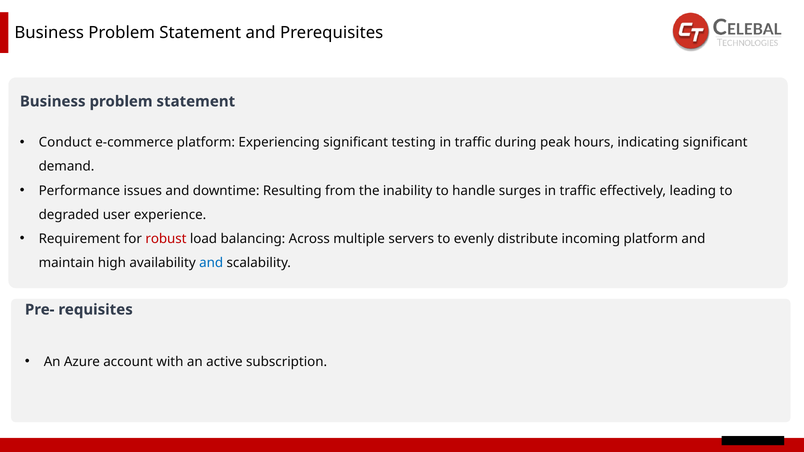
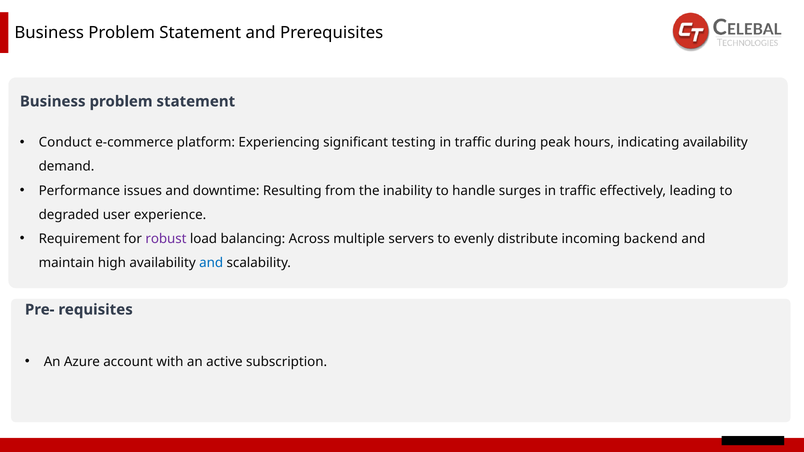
indicating significant: significant -> availability
robust colour: red -> purple
incoming platform: platform -> backend
